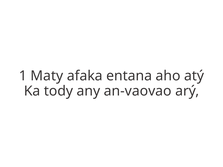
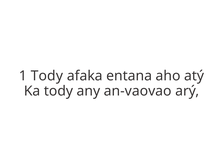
1 Maty: Maty -> Tody
